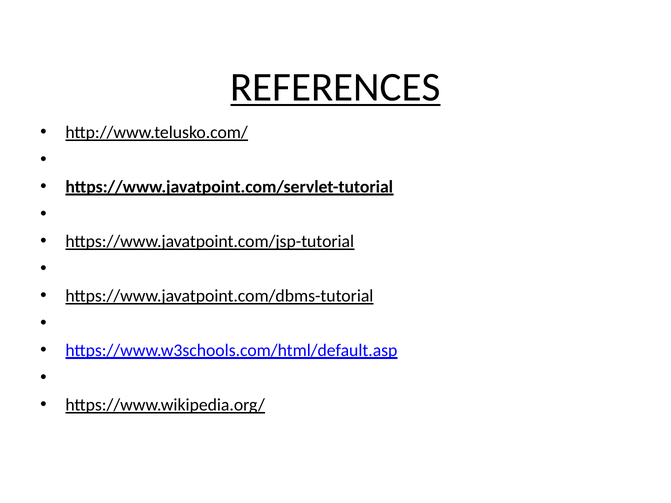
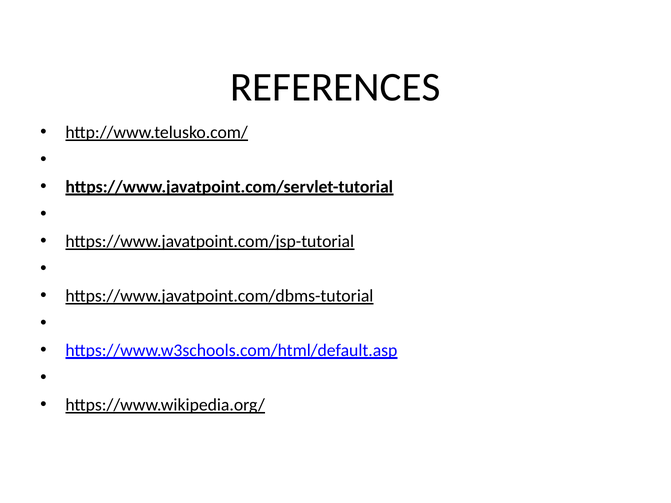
REFERENCES underline: present -> none
